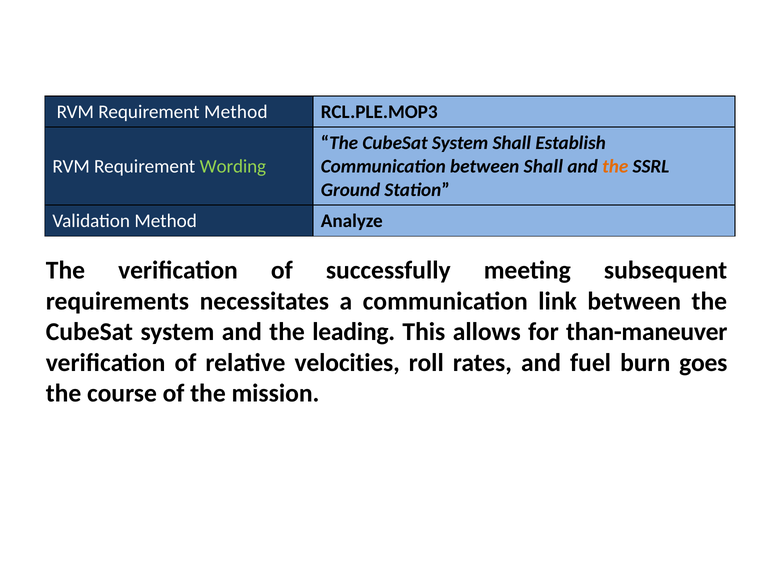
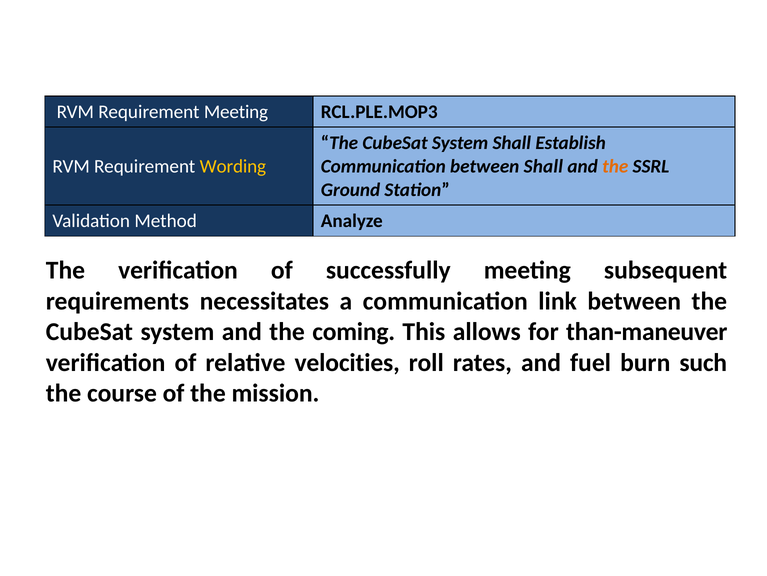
Requirement Method: Method -> Meeting
Wording colour: light green -> yellow
leading: leading -> coming
goes: goes -> such
